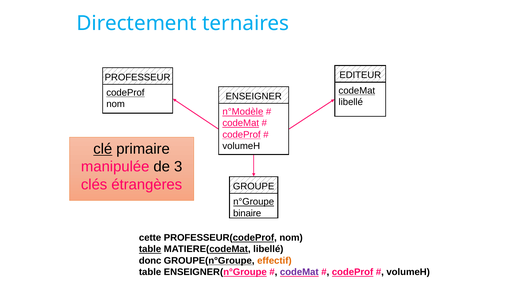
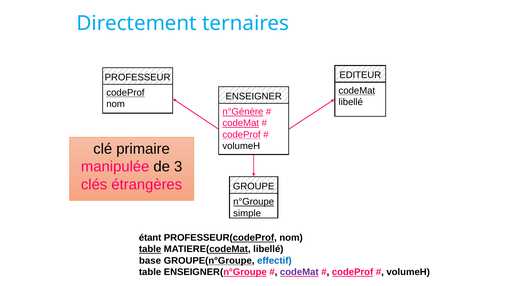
n°Modèle: n°Modèle -> n°Génère
clé underline: present -> none
binaire: binaire -> simple
cette: cette -> étant
donc: donc -> base
effectif colour: orange -> blue
